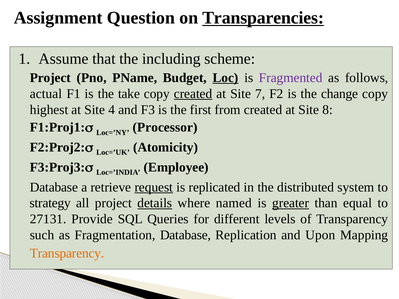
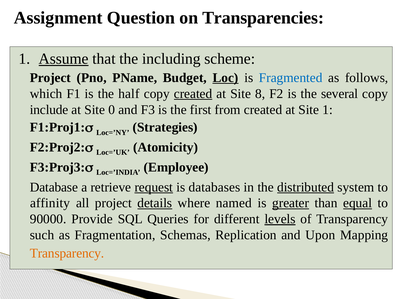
Transparencies underline: present -> none
Assume underline: none -> present
Fragmented colour: purple -> blue
actual: actual -> which
take: take -> half
7: 7 -> 8
change: change -> several
highest: highest -> include
4: 4 -> 0
Site 8: 8 -> 1
Processor: Processor -> Strategies
replicated: replicated -> databases
distributed underline: none -> present
strategy: strategy -> affinity
equal underline: none -> present
27131: 27131 -> 90000
levels underline: none -> present
Fragmentation Database: Database -> Schemas
